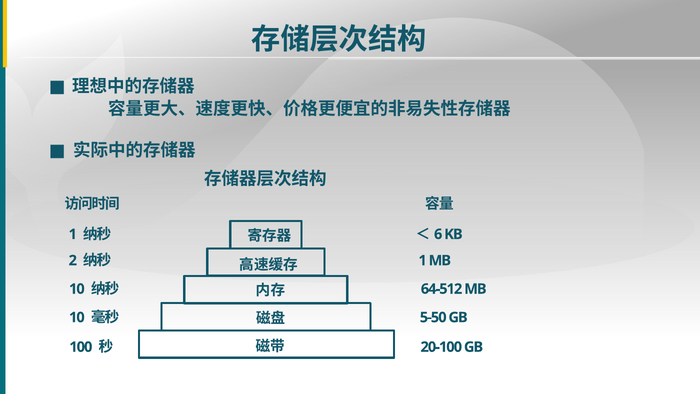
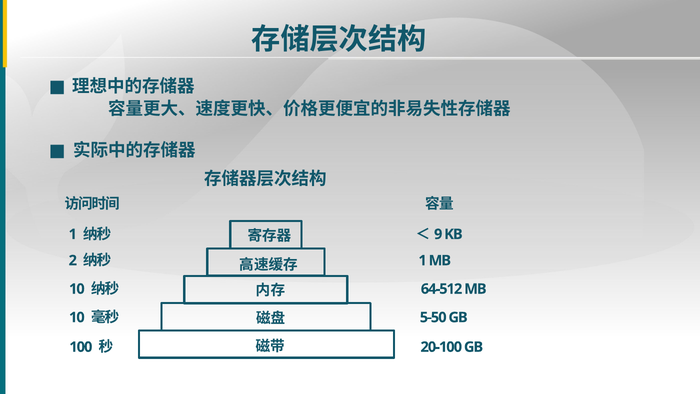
6: 6 -> 9
